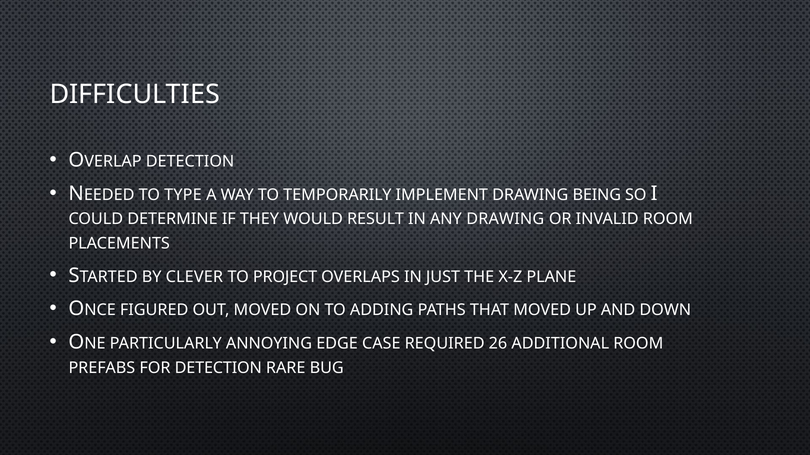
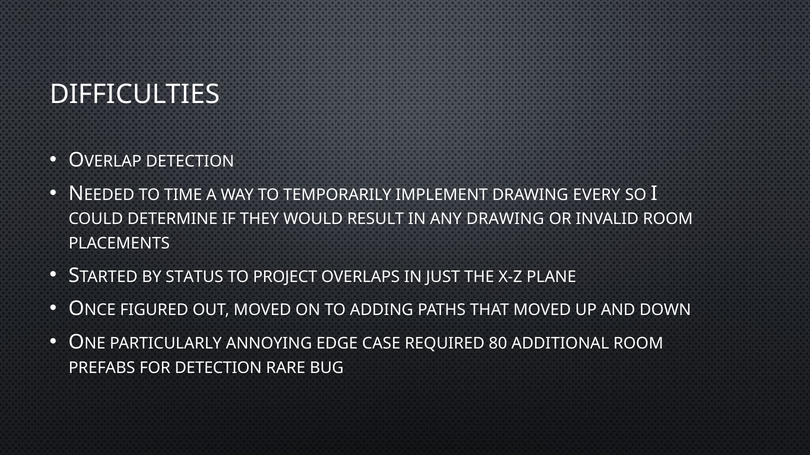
TYPE: TYPE -> TIME
BEING: BEING -> EVERY
CLEVER: CLEVER -> STATUS
26: 26 -> 80
